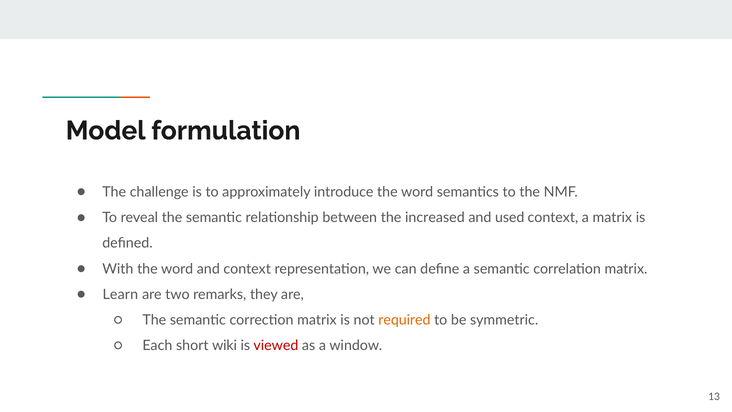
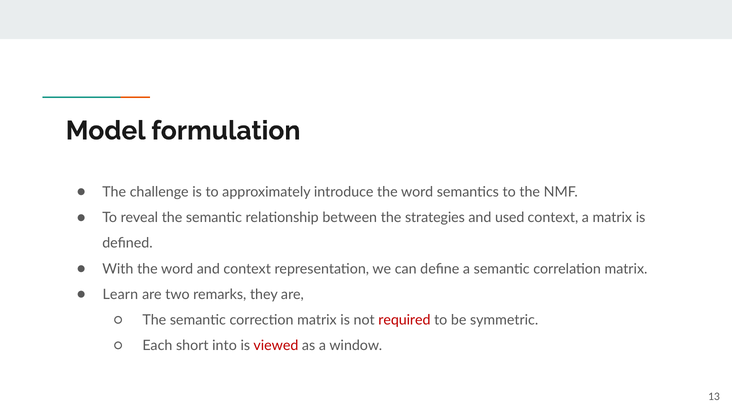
increased: increased -> strategies
required colour: orange -> red
wiki: wiki -> into
